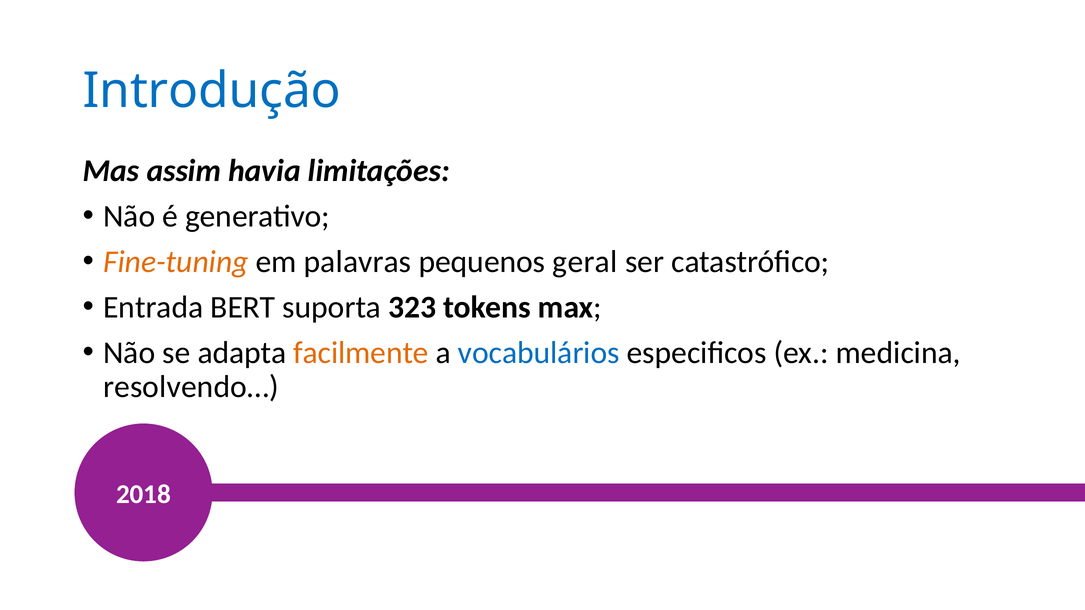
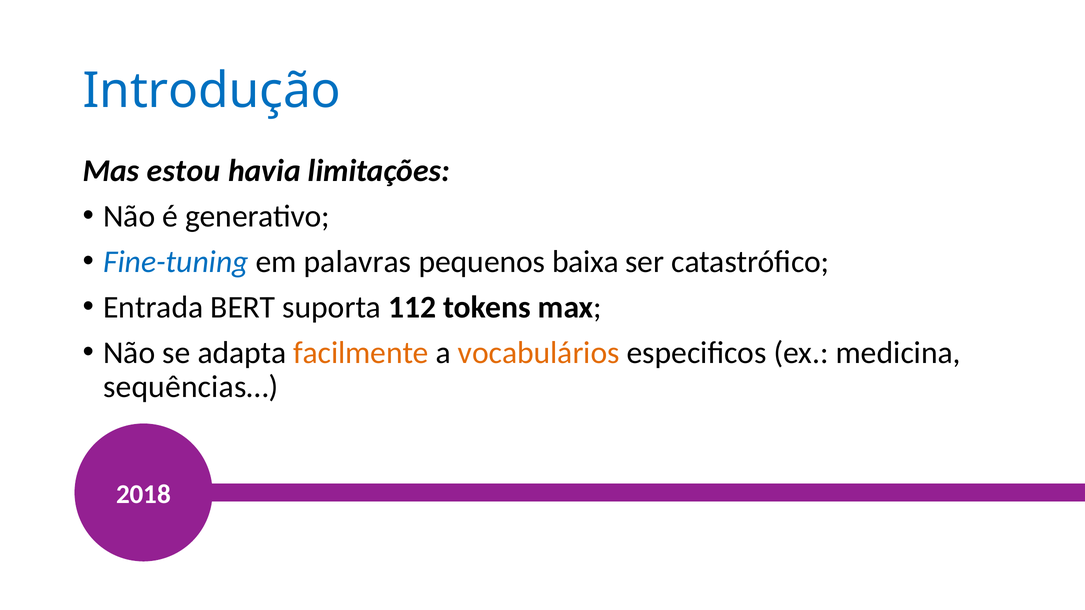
assim: assim -> estou
Fine-tuning colour: orange -> blue
geral: geral -> baixa
323: 323 -> 112
vocabulários colour: blue -> orange
resolvendo…: resolvendo… -> sequências…
